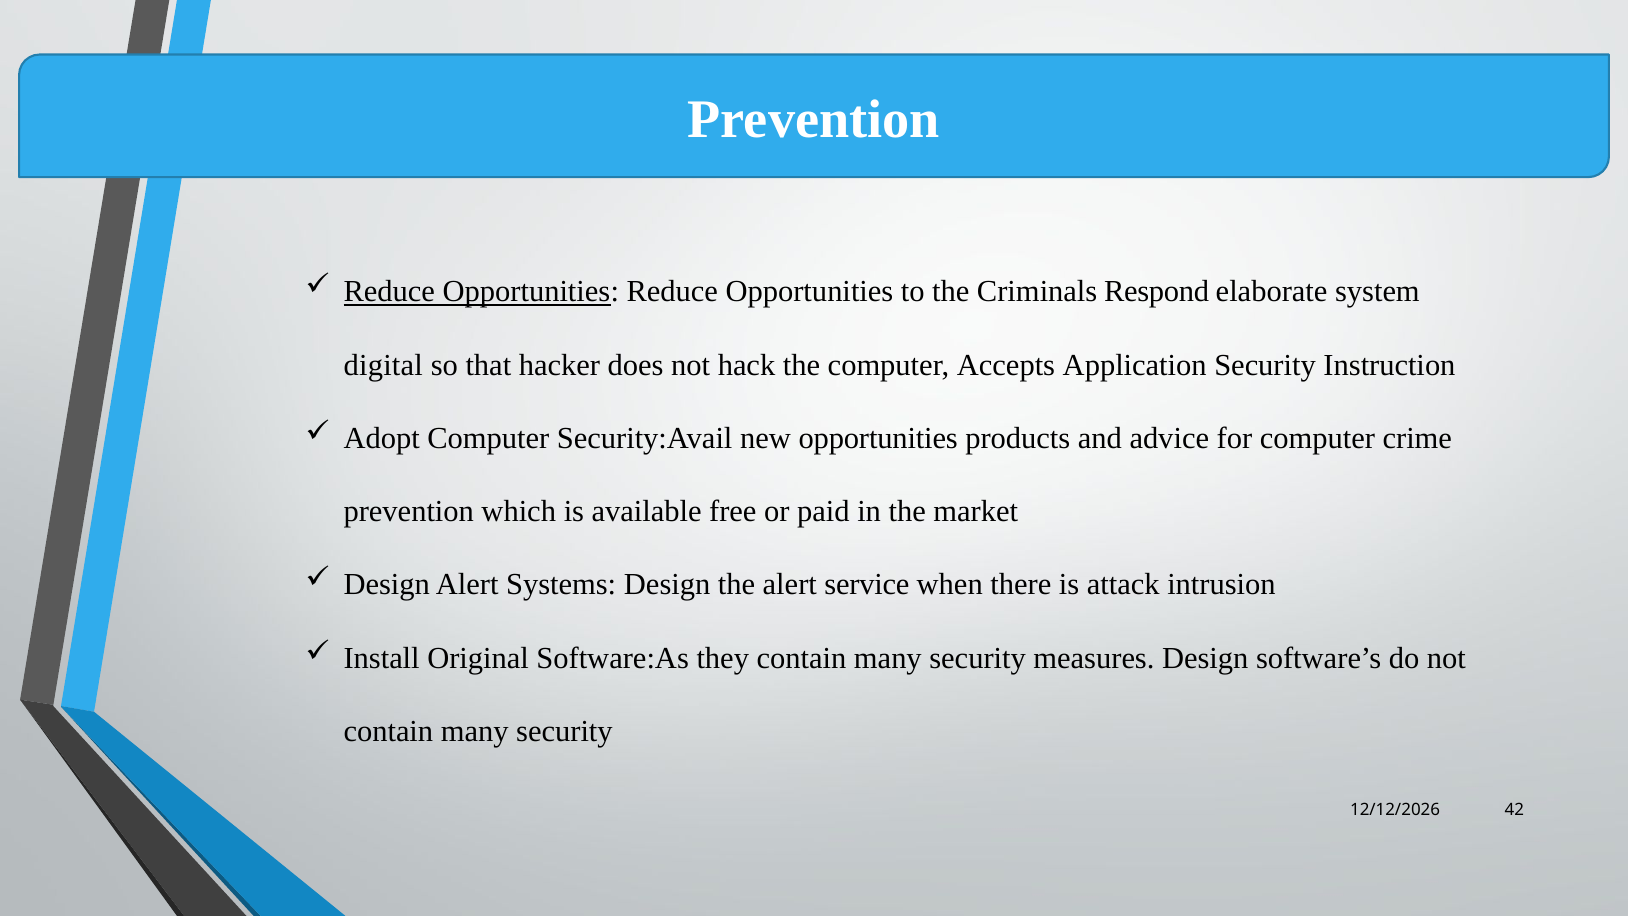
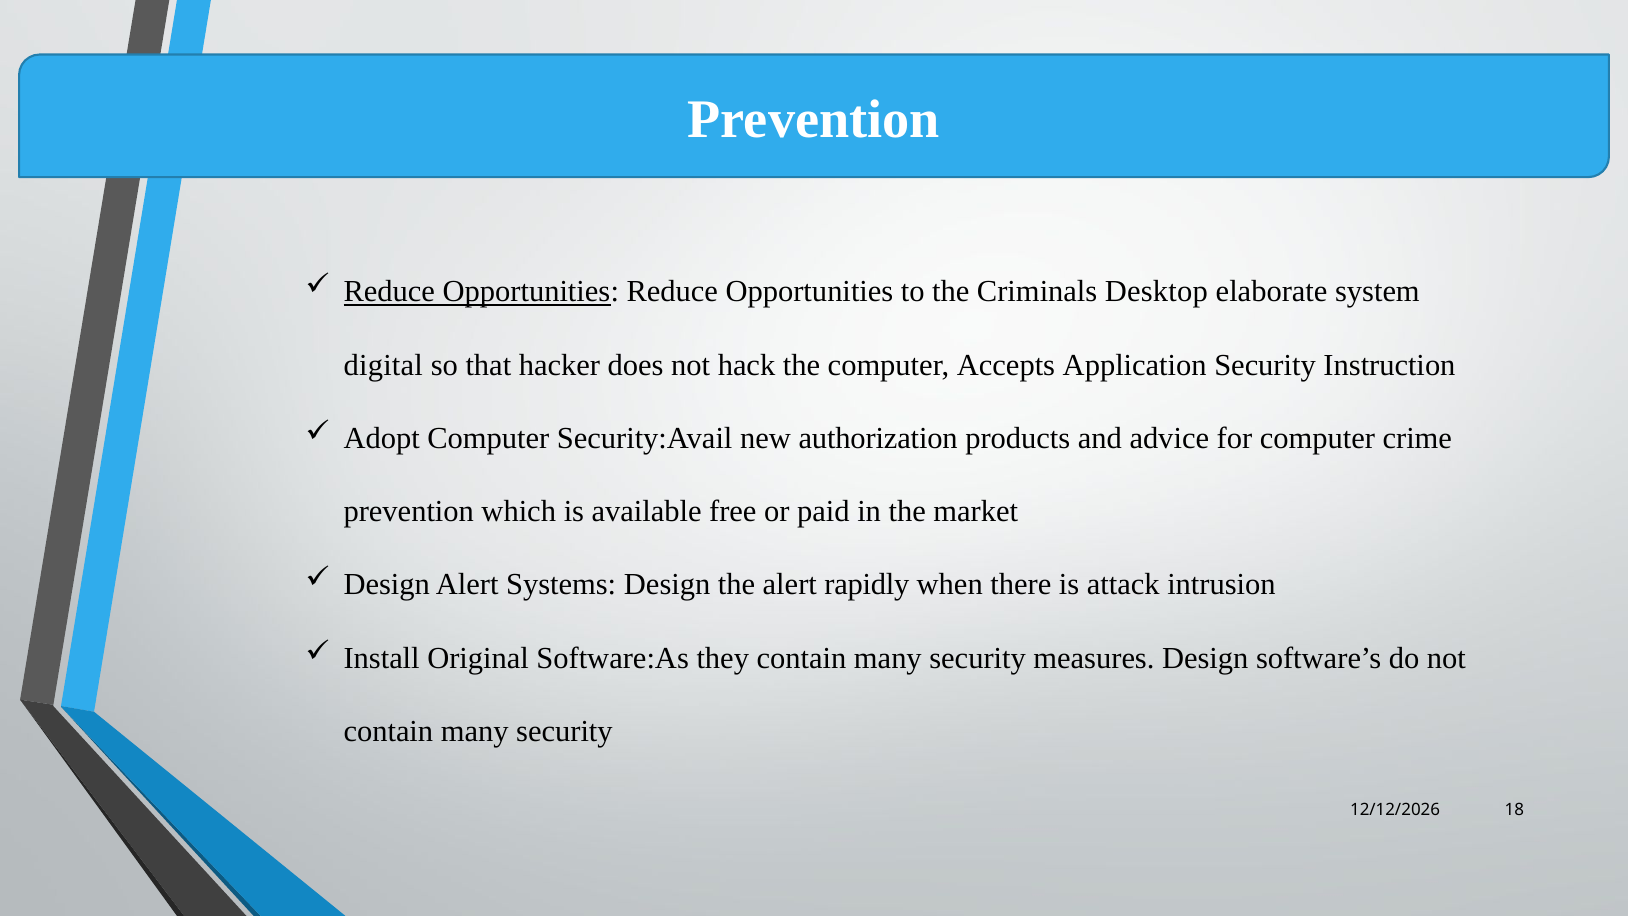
Respond: Respond -> Desktop
new opportunities: opportunities -> authorization
service: service -> rapidly
42: 42 -> 18
